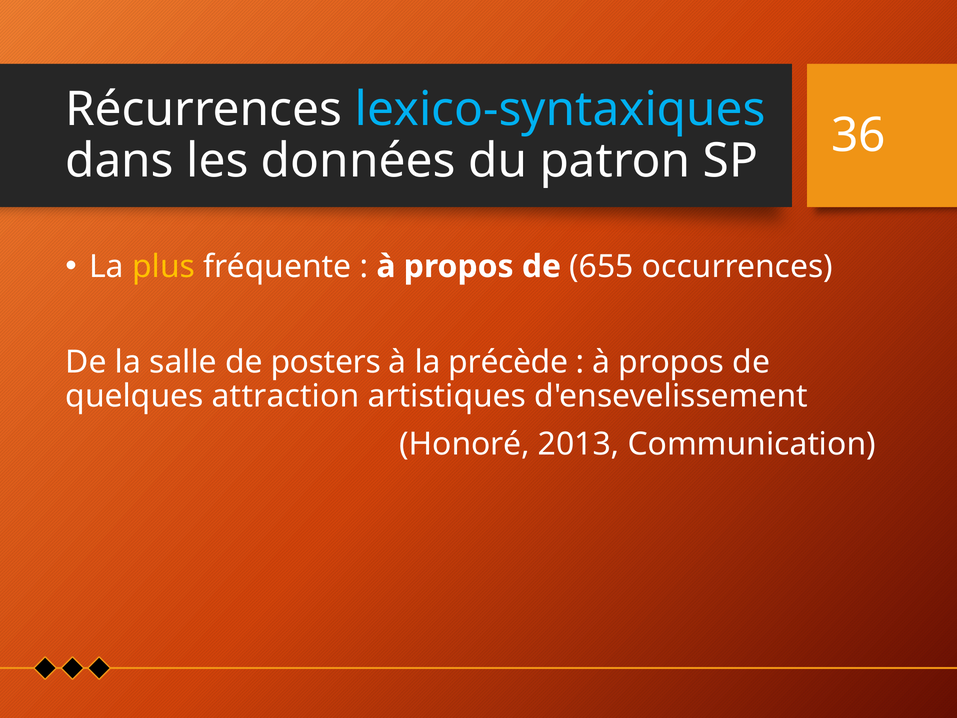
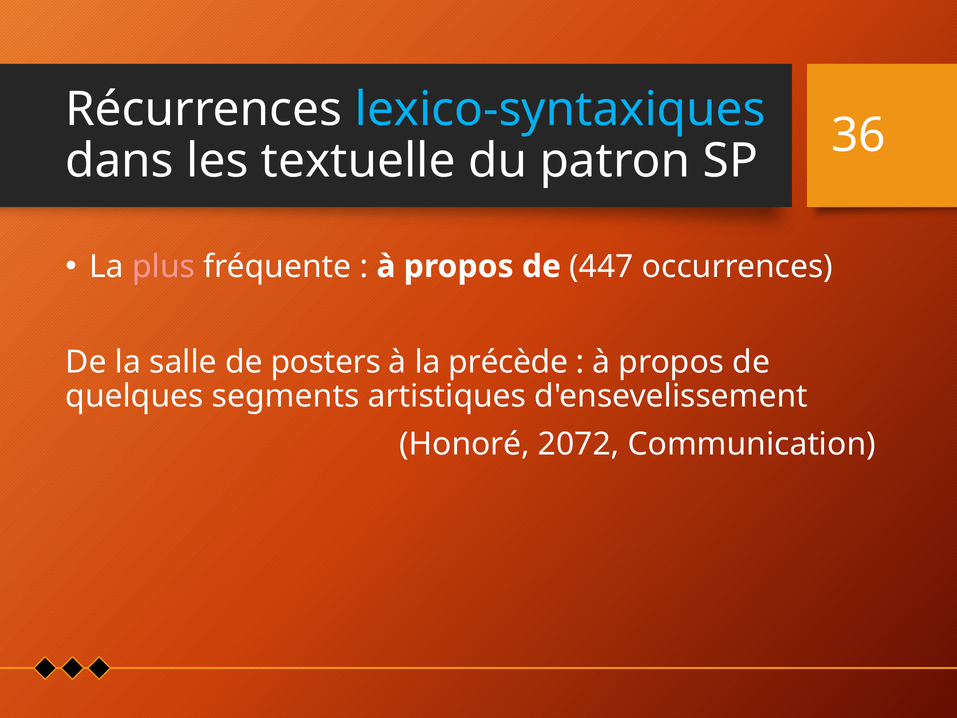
données: données -> textuelle
plus colour: yellow -> pink
655: 655 -> 447
attraction: attraction -> segments
2013: 2013 -> 2072
